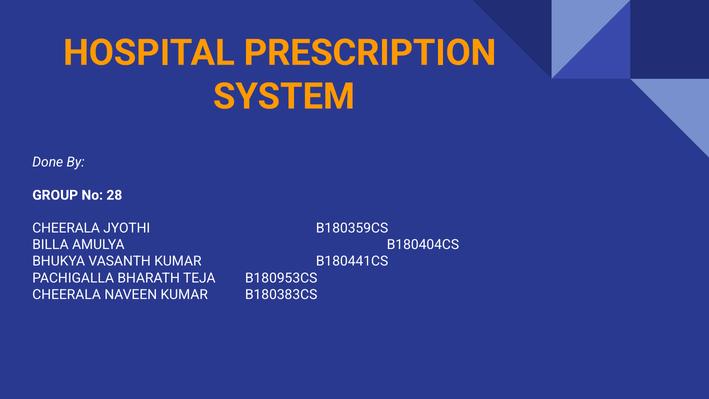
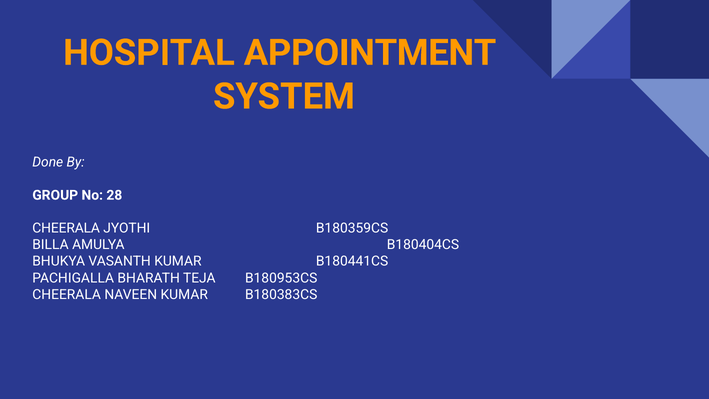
PRESCRIPTION: PRESCRIPTION -> APPOINTMENT
